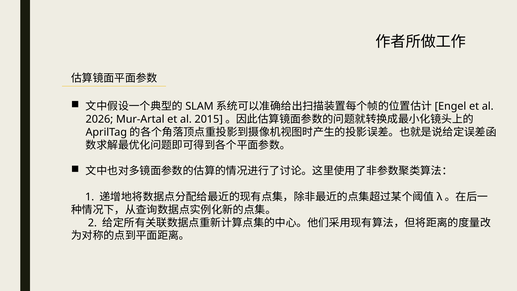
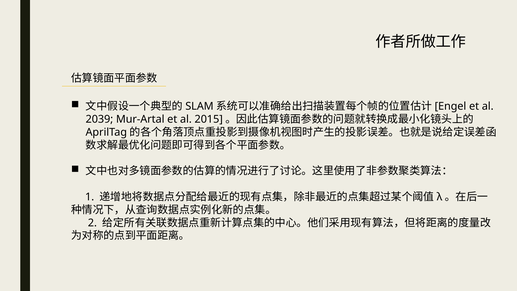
2026: 2026 -> 2039
